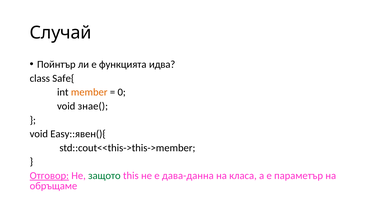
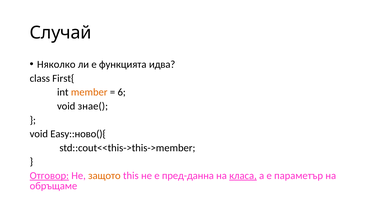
Пойнтър: Пойнтър -> Няколко
Safe{: Safe{ -> First{
0: 0 -> 6
Easy::явен(){: Easy::явен(){ -> Easy::ново(){
защото colour: green -> orange
дава-данна: дава-данна -> пред-данна
класа underline: none -> present
